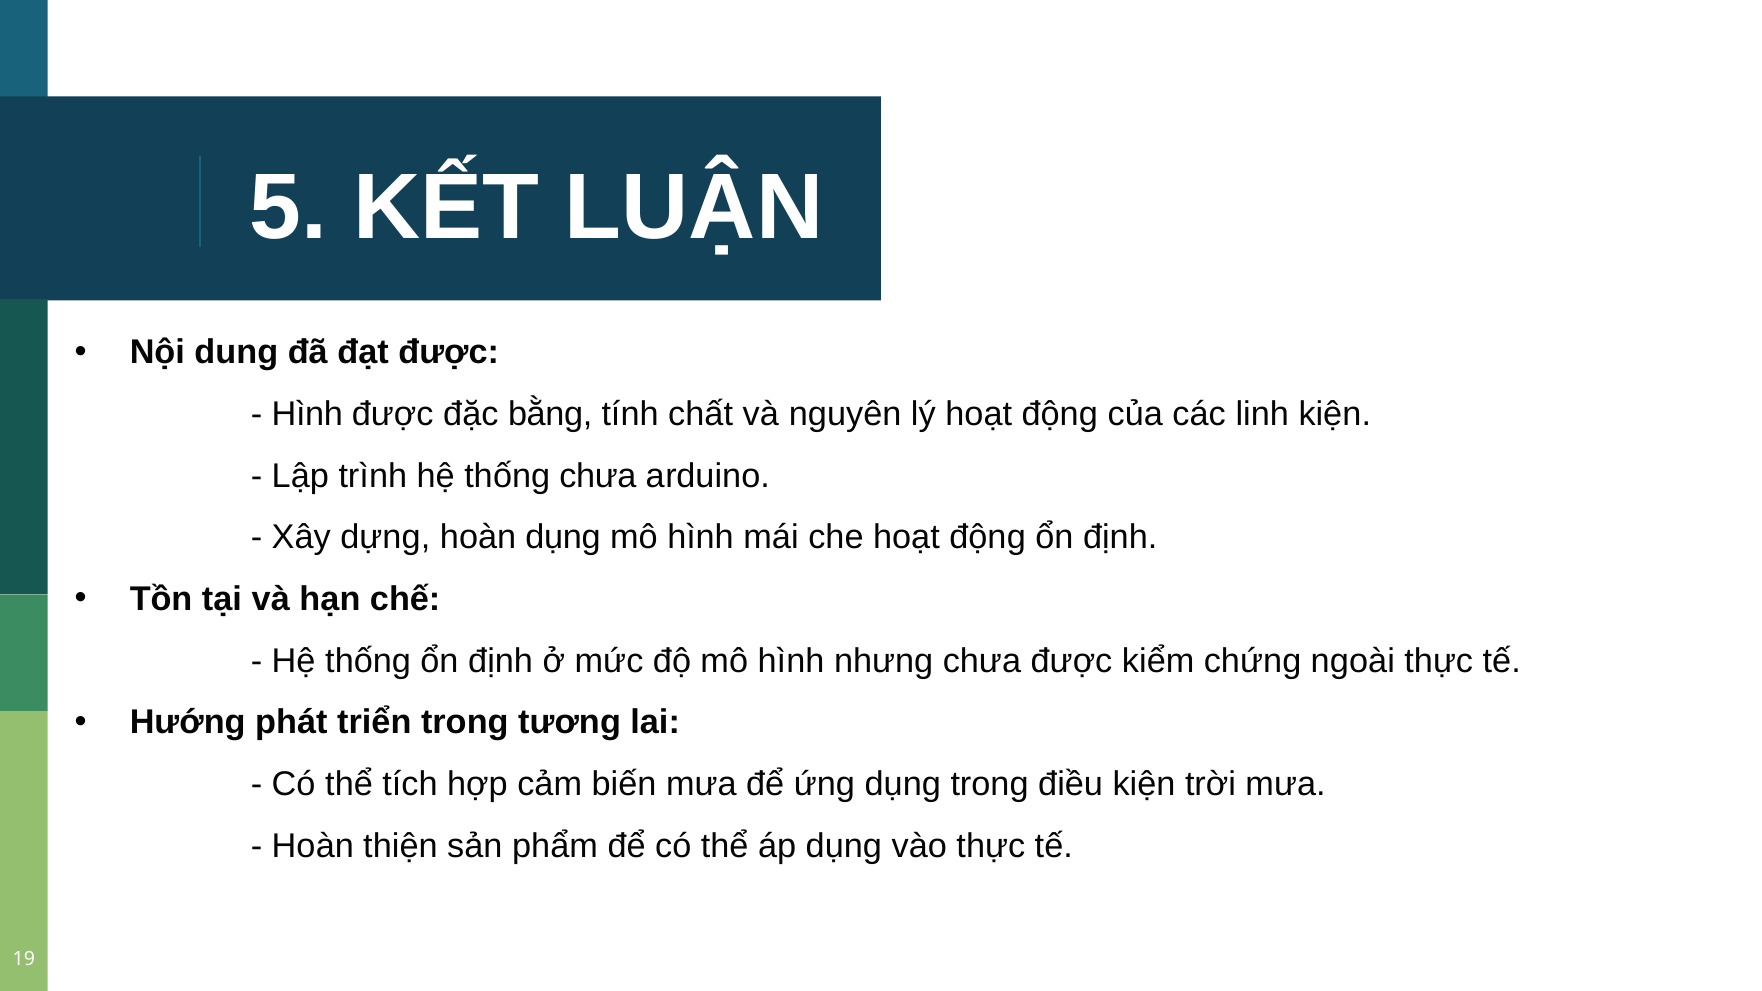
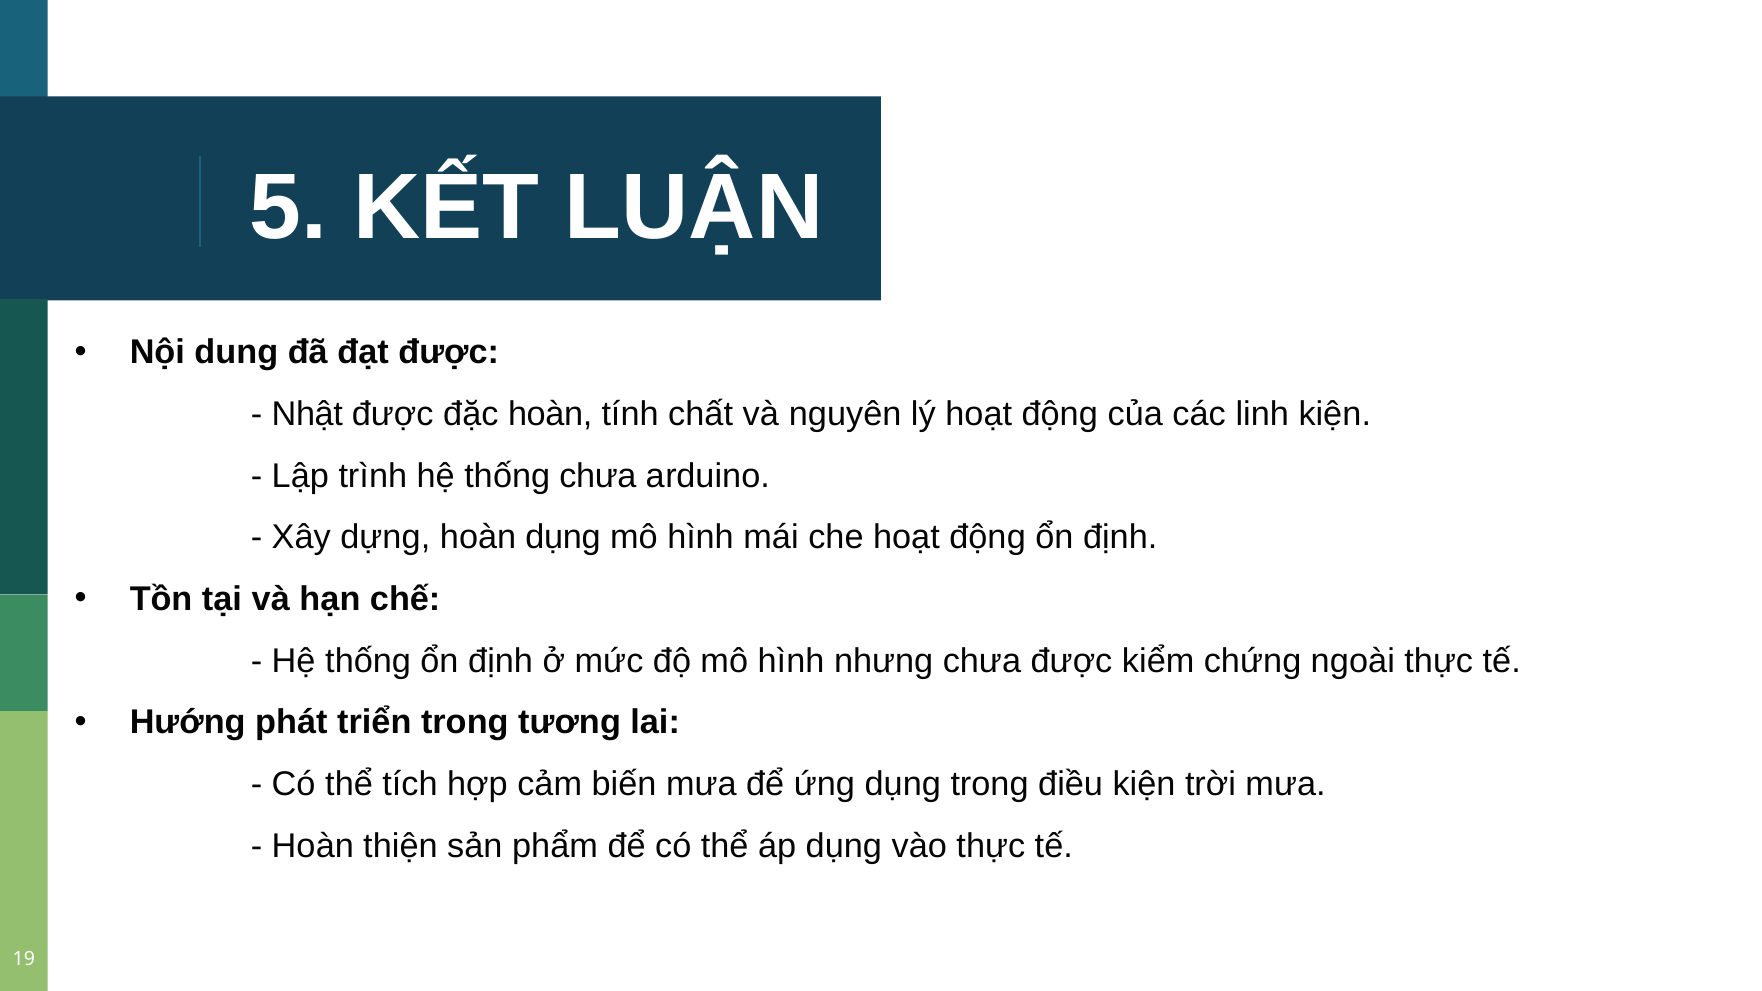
Hình at (307, 414): Hình -> Nhật
đặc bằng: bằng -> hoàn
